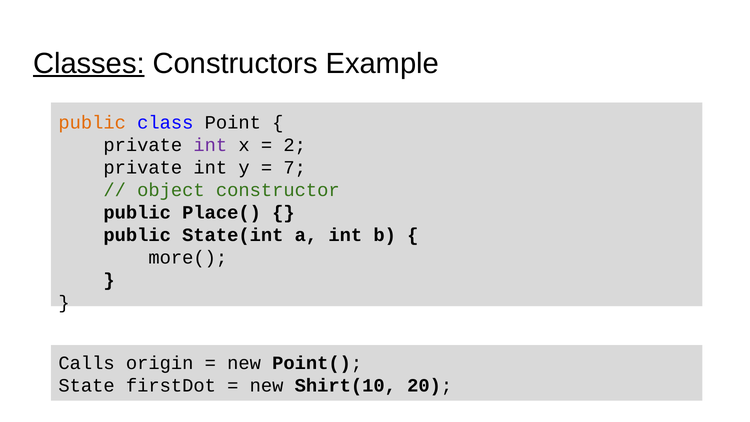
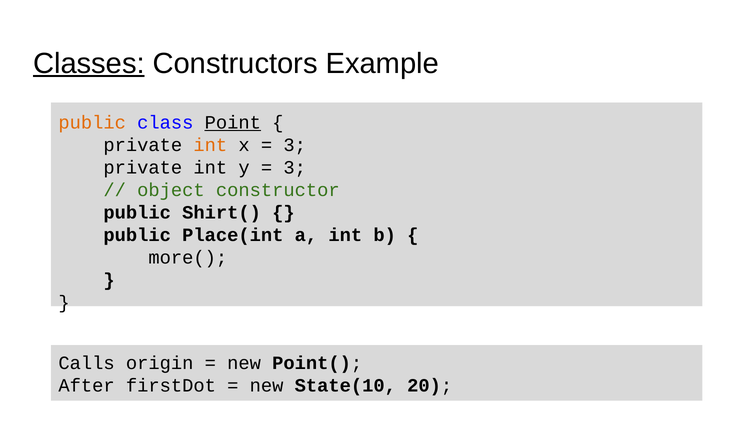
Point underline: none -> present
int at (210, 145) colour: purple -> orange
2 at (295, 145): 2 -> 3
7 at (295, 168): 7 -> 3
Place(: Place( -> Shirt(
State(int: State(int -> Place(int
State: State -> After
Shirt(10: Shirt(10 -> State(10
